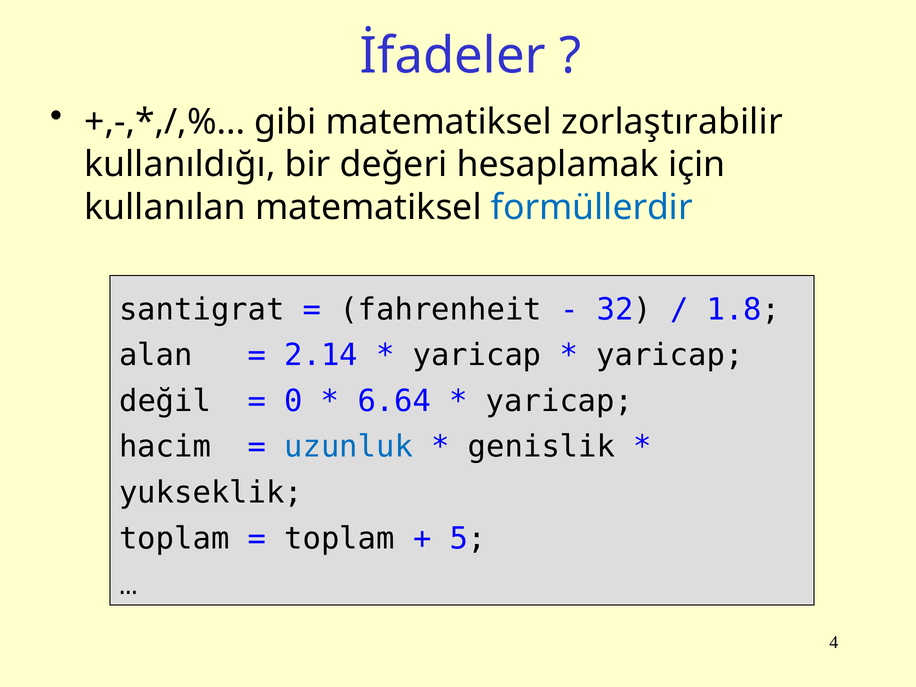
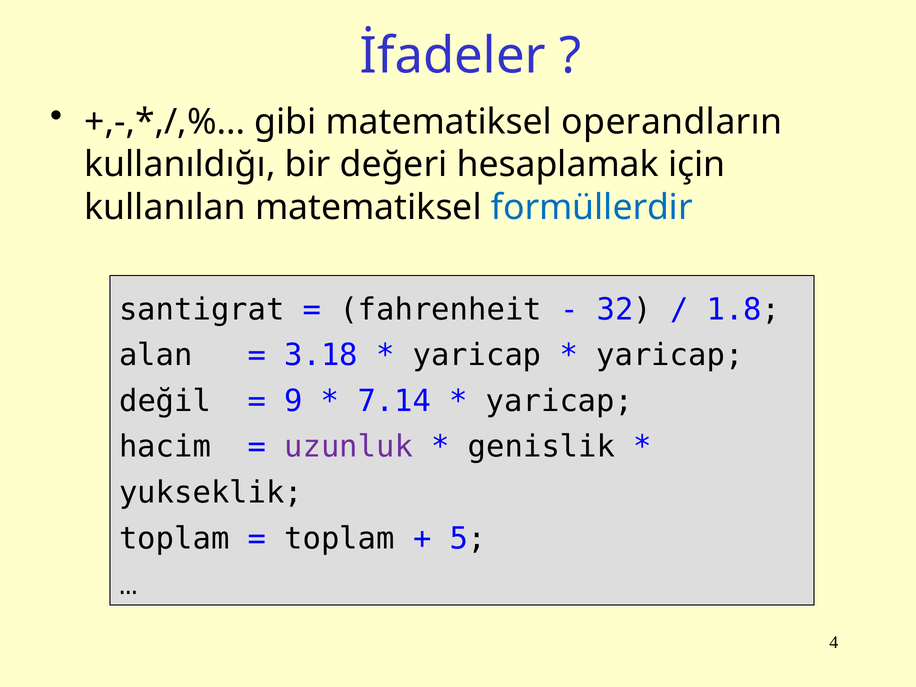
zorlaştırabilir: zorlaştırabilir -> operandların
2.14: 2.14 -> 3.18
0: 0 -> 9
6.64: 6.64 -> 7.14
uzunluk colour: blue -> purple
